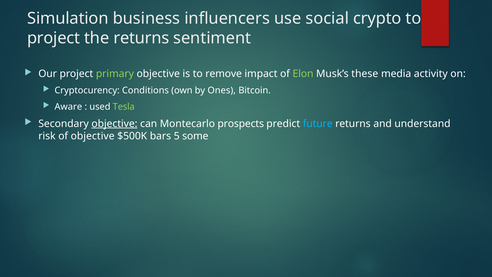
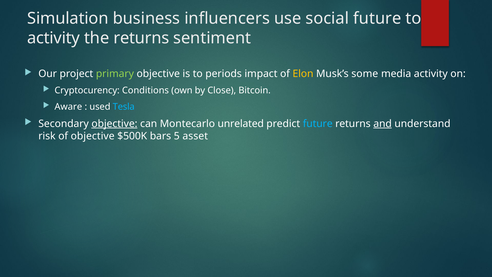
social crypto: crypto -> future
project at (54, 38): project -> activity
remove: remove -> periods
Elon colour: light green -> yellow
these: these -> some
Ones: Ones -> Close
Tesla colour: light green -> light blue
prospects: prospects -> unrelated
and underline: none -> present
some: some -> asset
